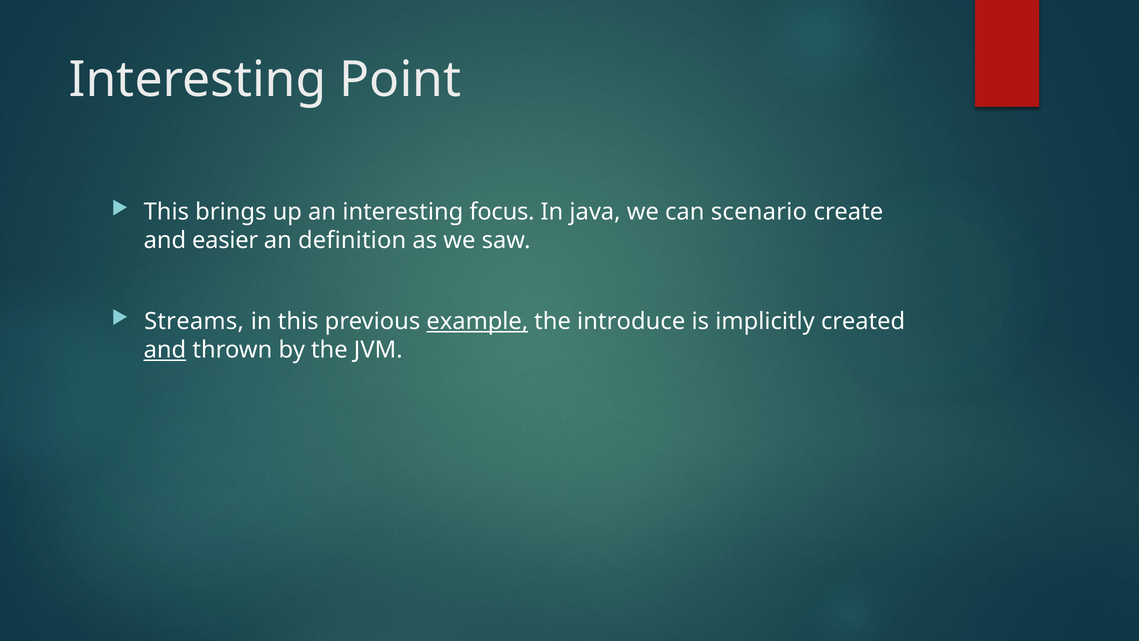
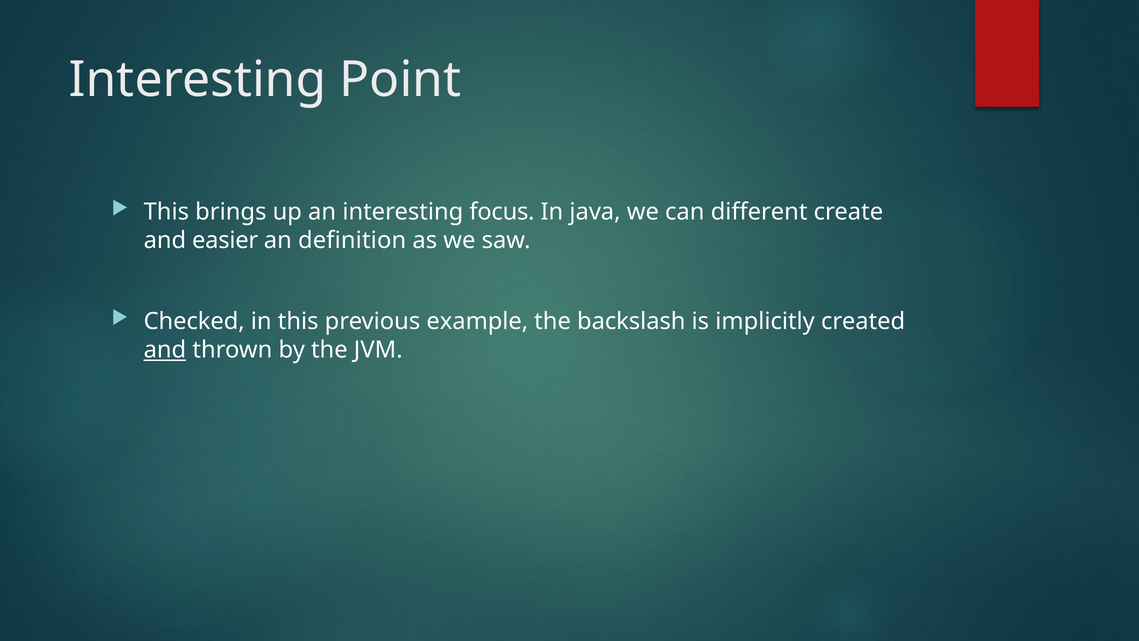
scenario: scenario -> different
Streams: Streams -> Checked
example underline: present -> none
introduce: introduce -> backslash
